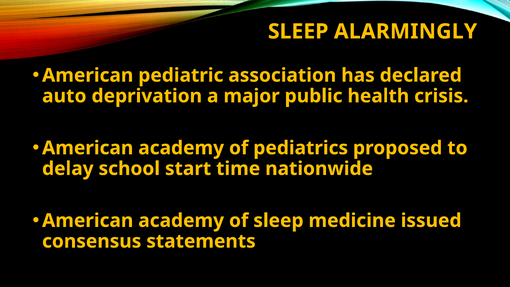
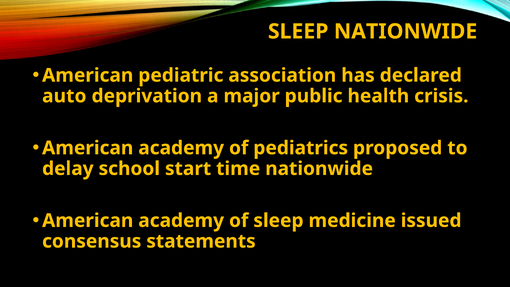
SLEEP ALARMINGLY: ALARMINGLY -> NATIONWIDE
